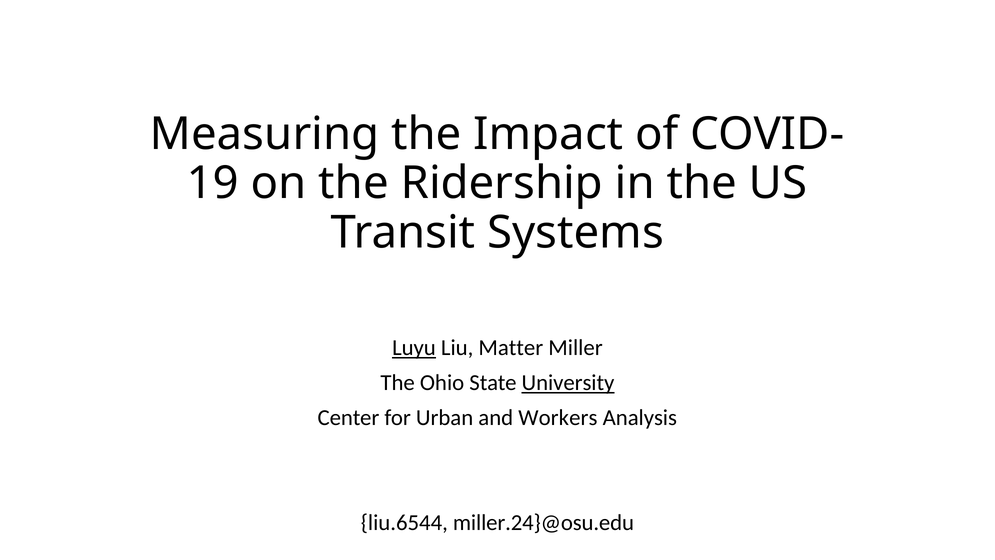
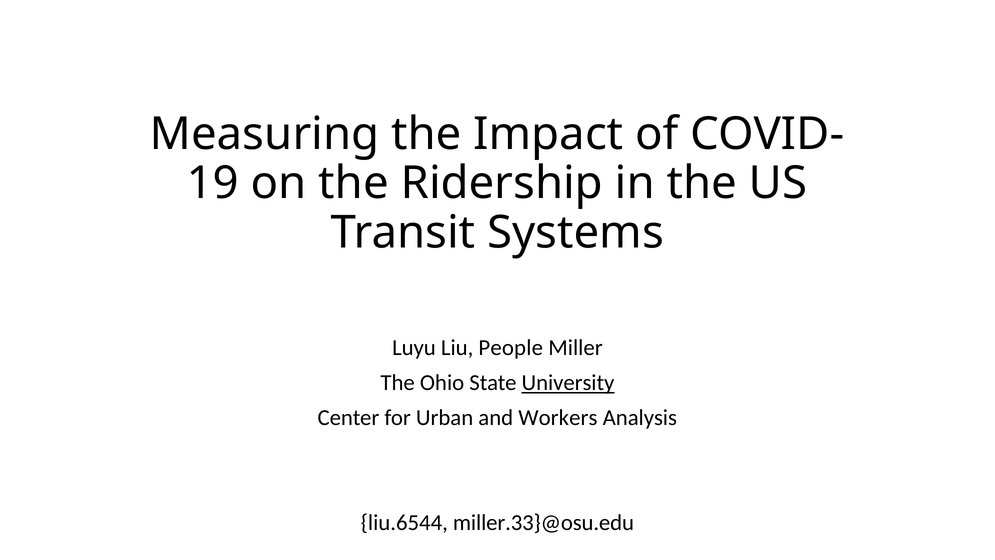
Luyu underline: present -> none
Matter: Matter -> People
miller.24}@osu.edu: miller.24}@osu.edu -> miller.33}@osu.edu
